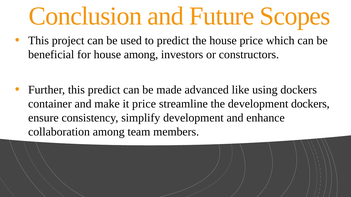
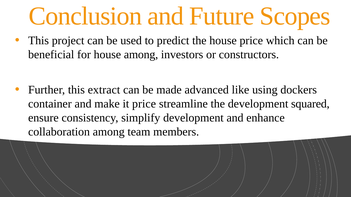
this predict: predict -> extract
development dockers: dockers -> squared
